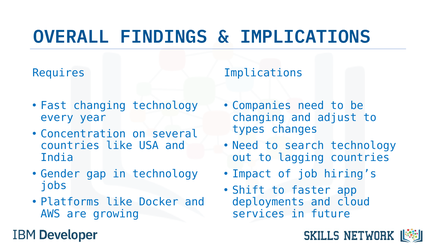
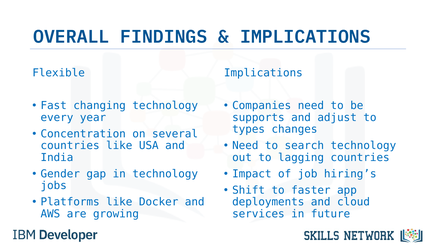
Requires: Requires -> Flexible
changing at (258, 117): changing -> supports
